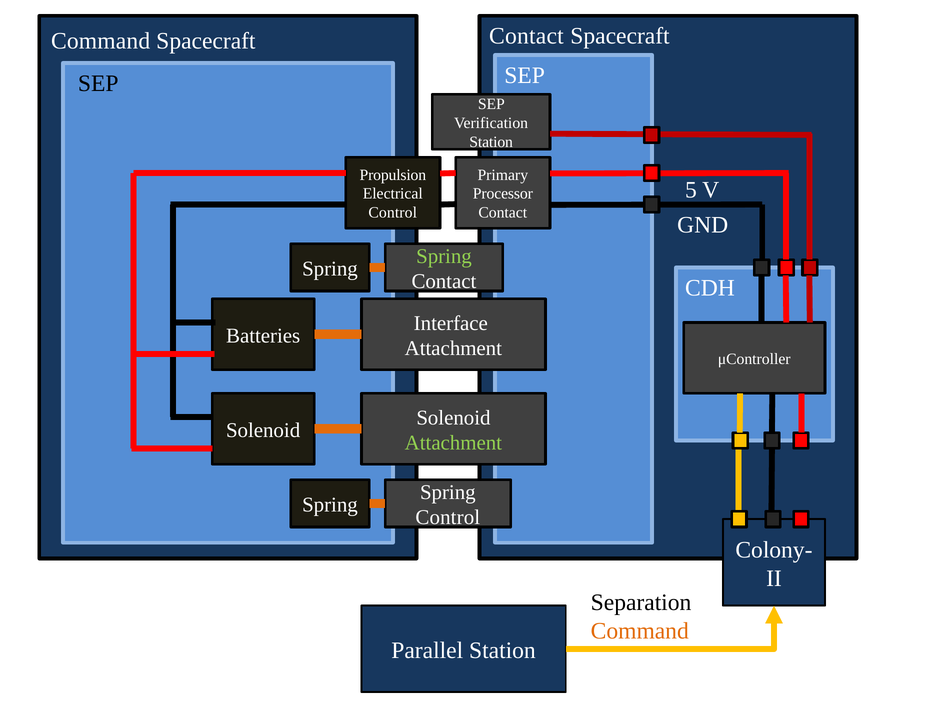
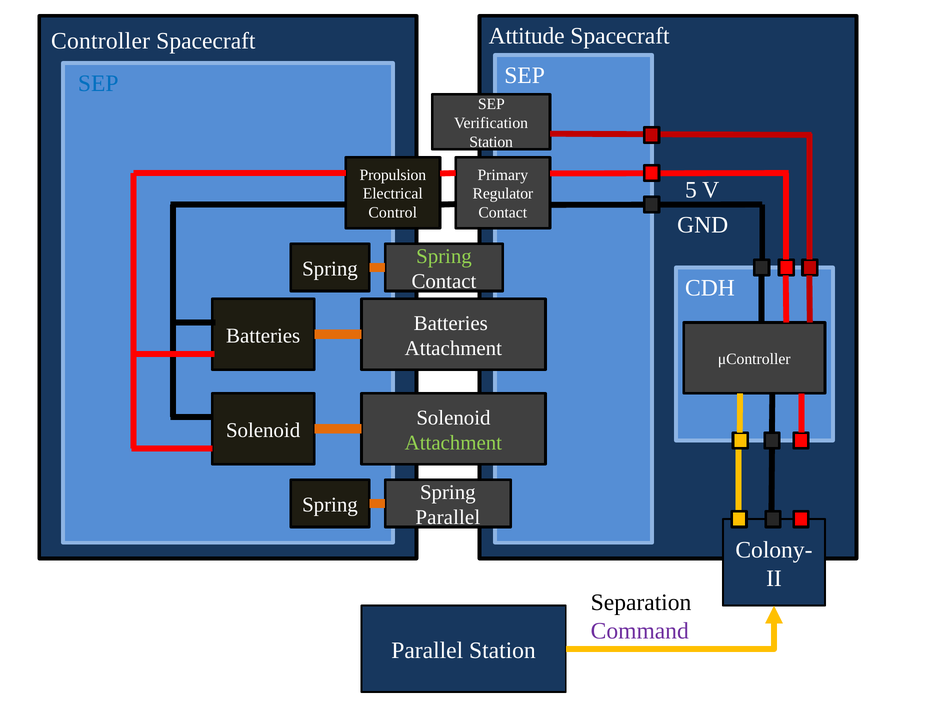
Contact at (526, 36): Contact -> Attitude
Command at (101, 41): Command -> Controller
SEP at (98, 83) colour: black -> blue
Processor: Processor -> Regulator
Interface at (451, 323): Interface -> Batteries
Control at (448, 517): Control -> Parallel
Command at (640, 630) colour: orange -> purple
